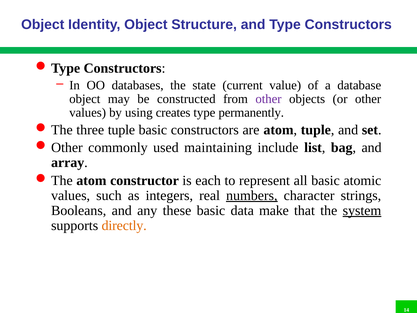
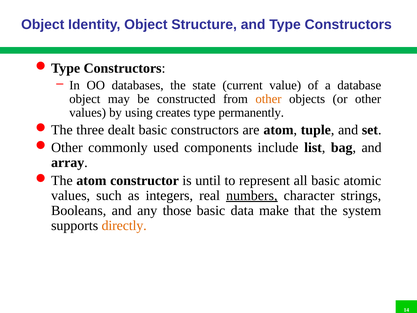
other at (268, 99) colour: purple -> orange
three tuple: tuple -> dealt
maintaining: maintaining -> components
each: each -> until
these: these -> those
system underline: present -> none
